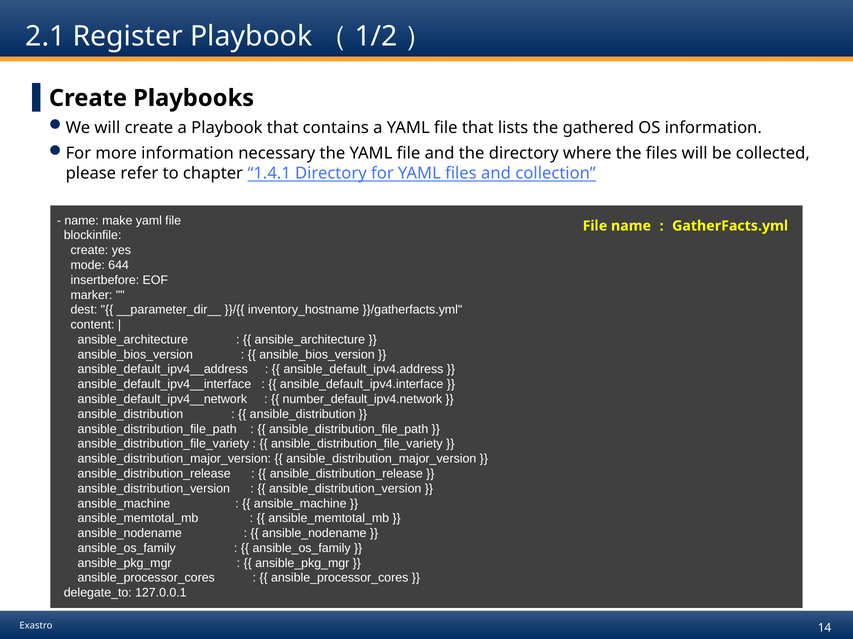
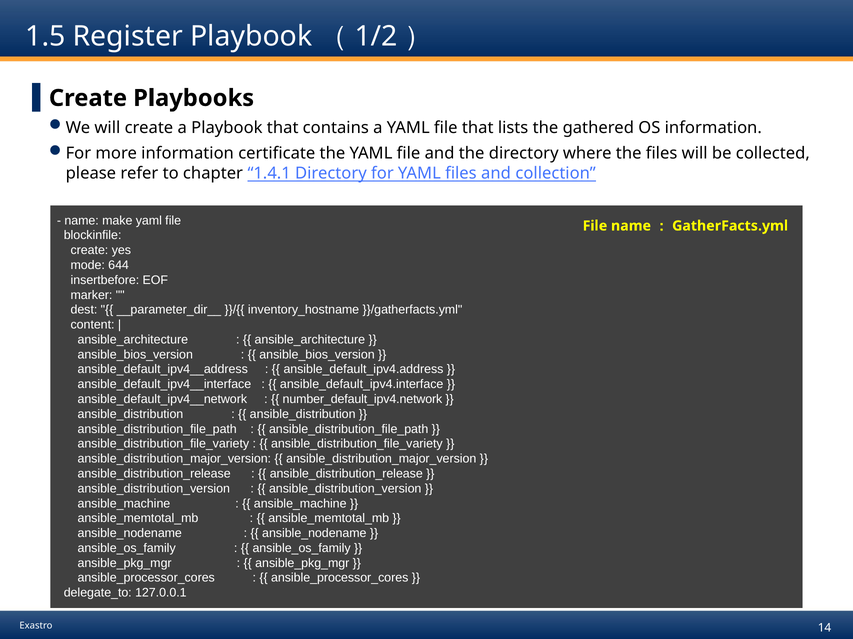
2.1: 2.1 -> 1.5
necessary: necessary -> certificate
